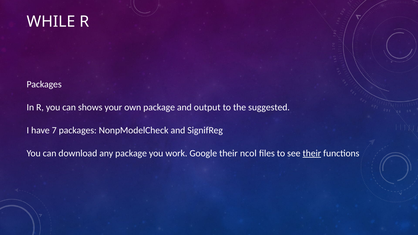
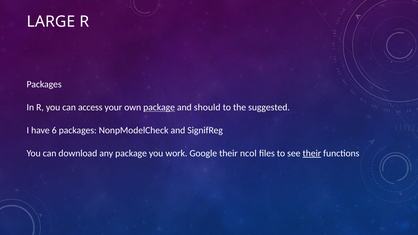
WHILE: WHILE -> LARGE
shows: shows -> access
package at (159, 107) underline: none -> present
output: output -> should
7: 7 -> 6
